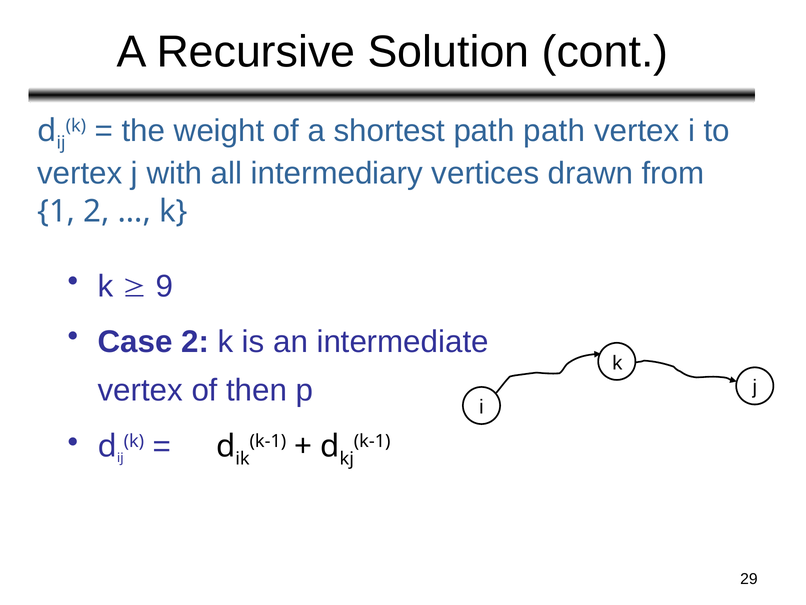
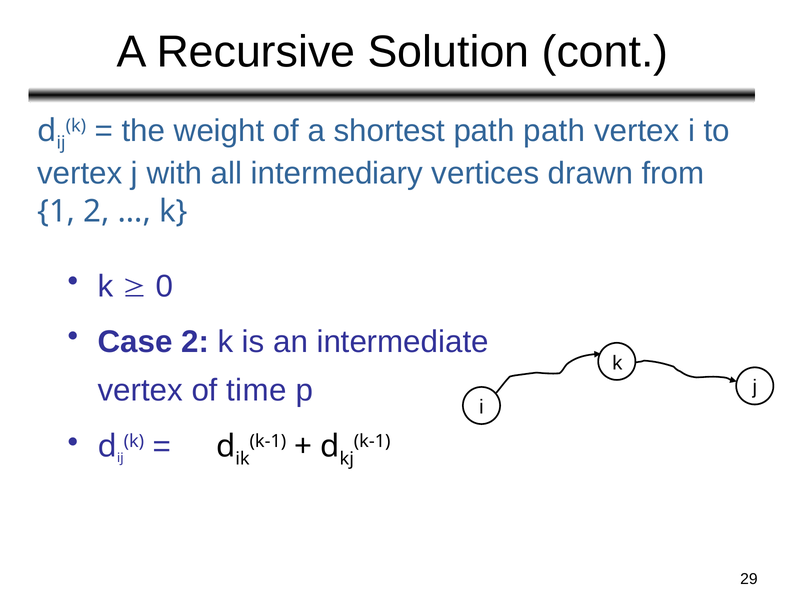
9: 9 -> 0
then: then -> time
